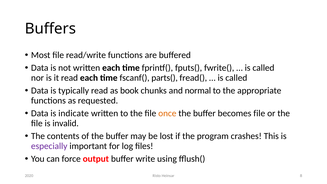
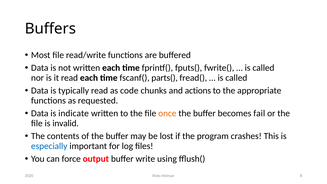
book: book -> code
normal: normal -> actions
becomes file: file -> fail
especially colour: purple -> blue
